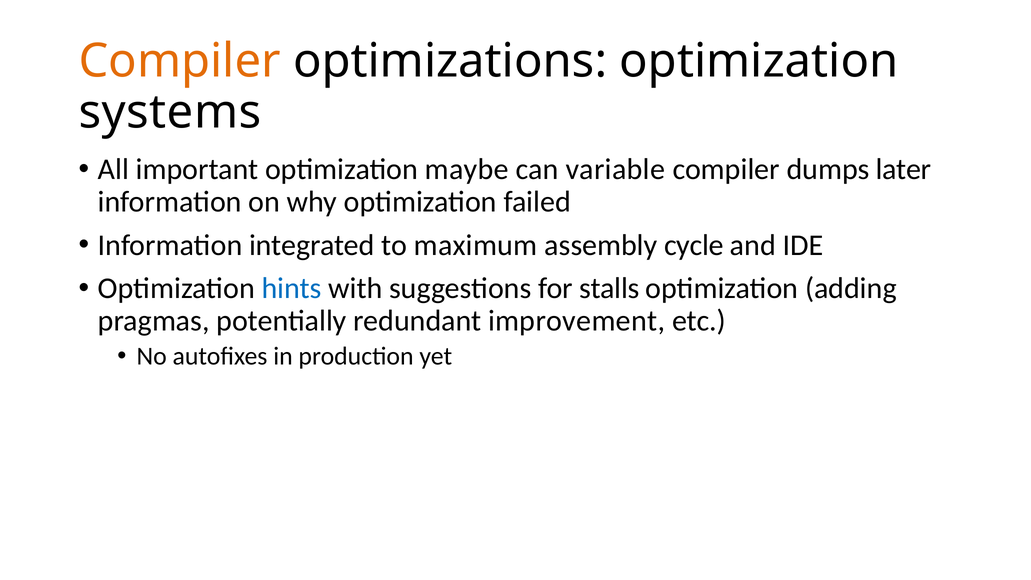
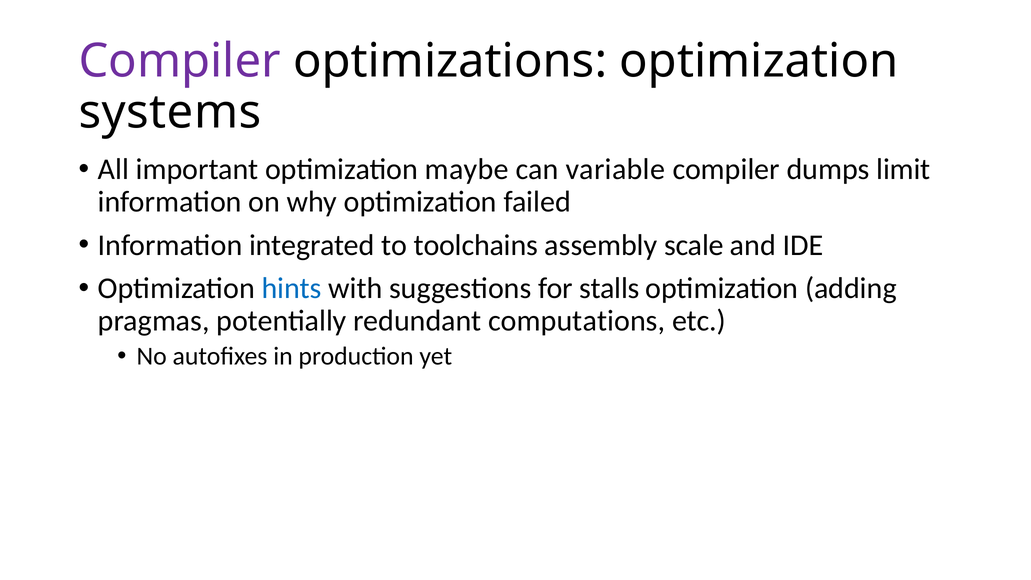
Compiler at (180, 61) colour: orange -> purple
later: later -> limit
maximum: maximum -> toolchains
cycle: cycle -> scale
improvement: improvement -> computations
